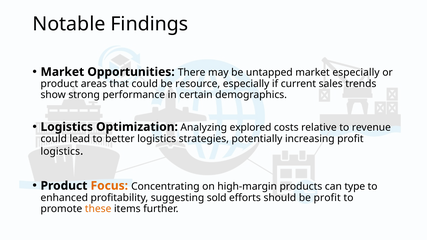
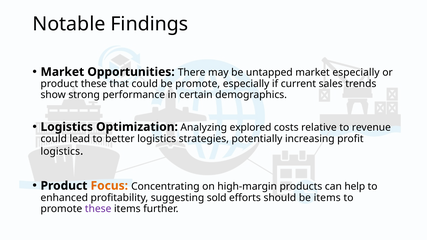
product areas: areas -> these
be resource: resource -> promote
type: type -> help
be profit: profit -> items
these at (98, 209) colour: orange -> purple
